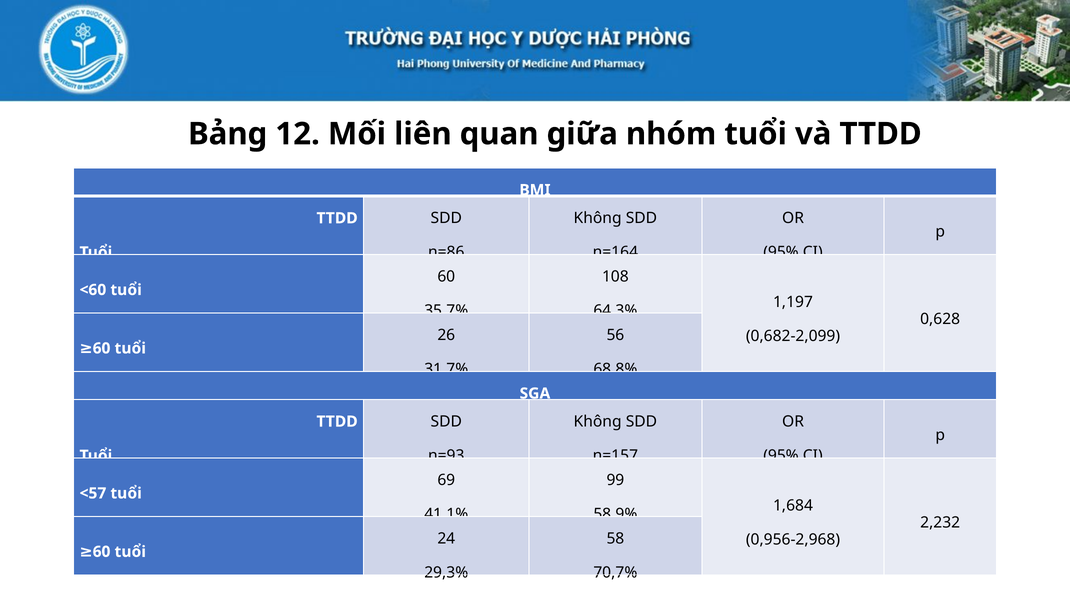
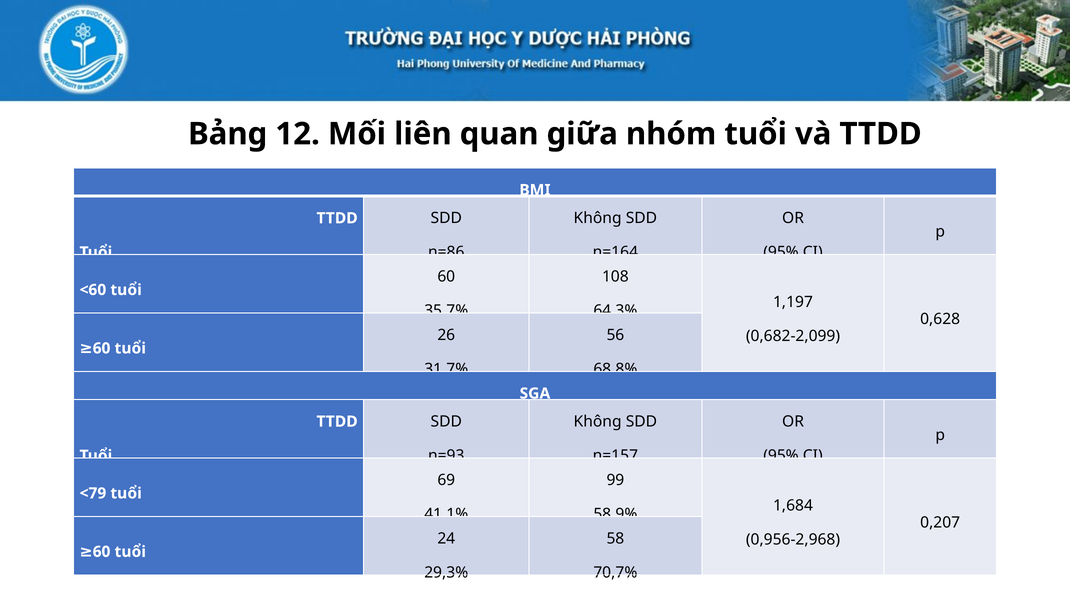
<57: <57 -> <79
2,232: 2,232 -> 0,207
